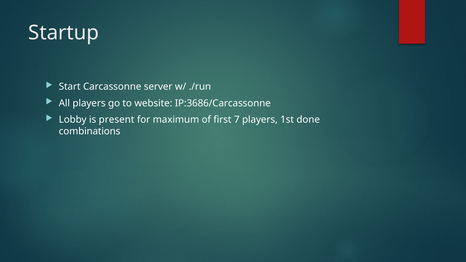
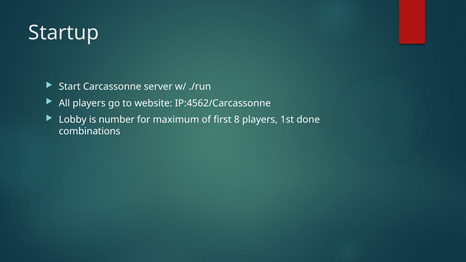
IP:3686/Carcassonne: IP:3686/Carcassonne -> IP:4562/Carcassonne
present: present -> number
7: 7 -> 8
